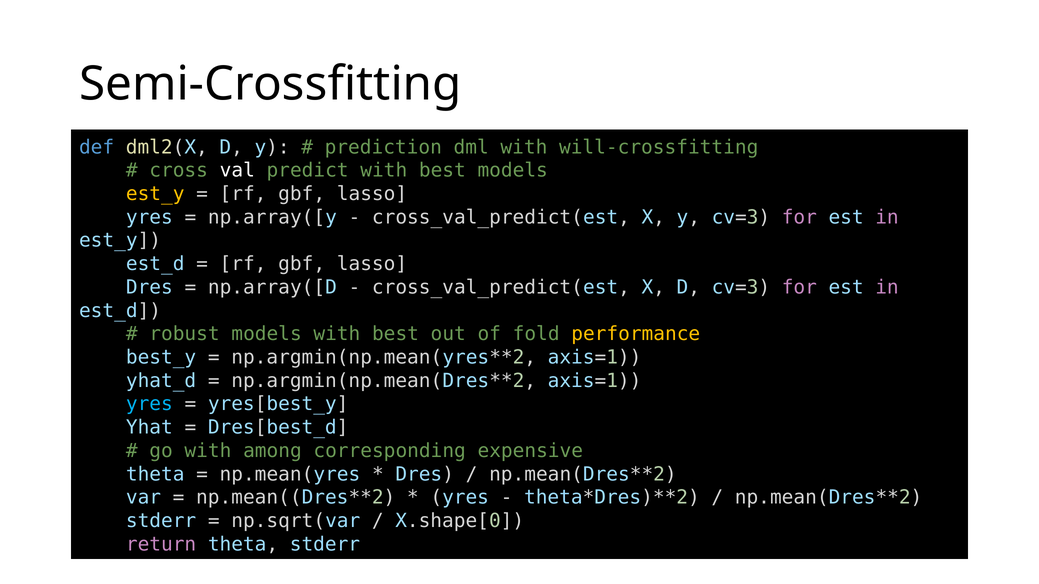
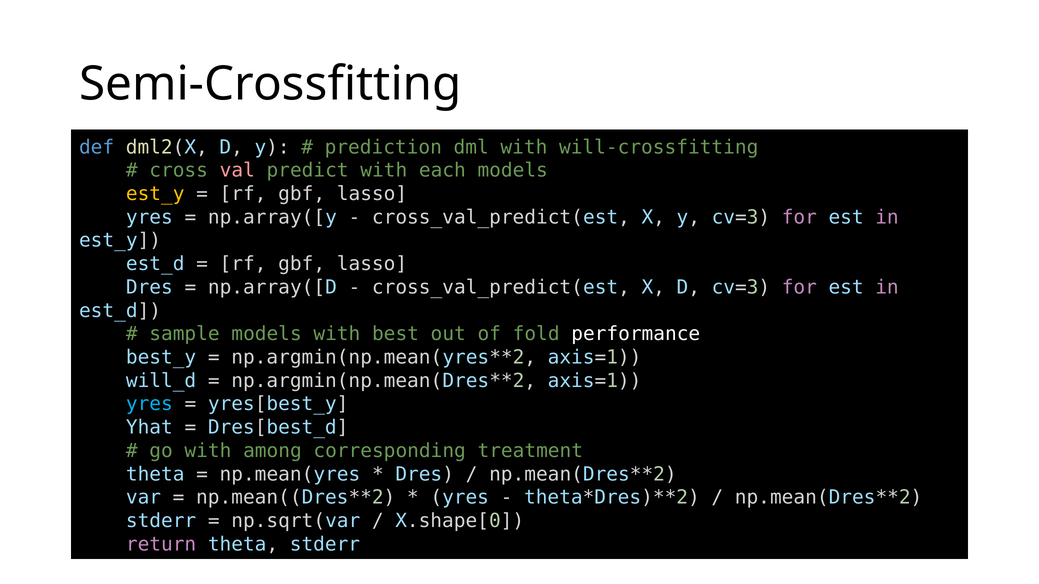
val colour: white -> pink
predict with best: best -> each
robust: robust -> sample
performance colour: yellow -> white
yhat_d: yhat_d -> will_d
expensive: expensive -> treatment
